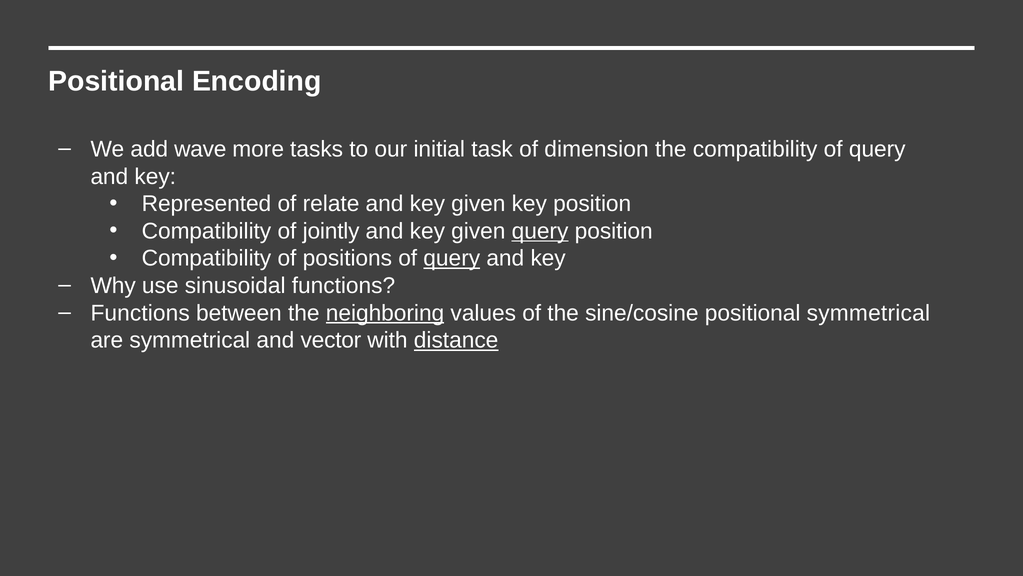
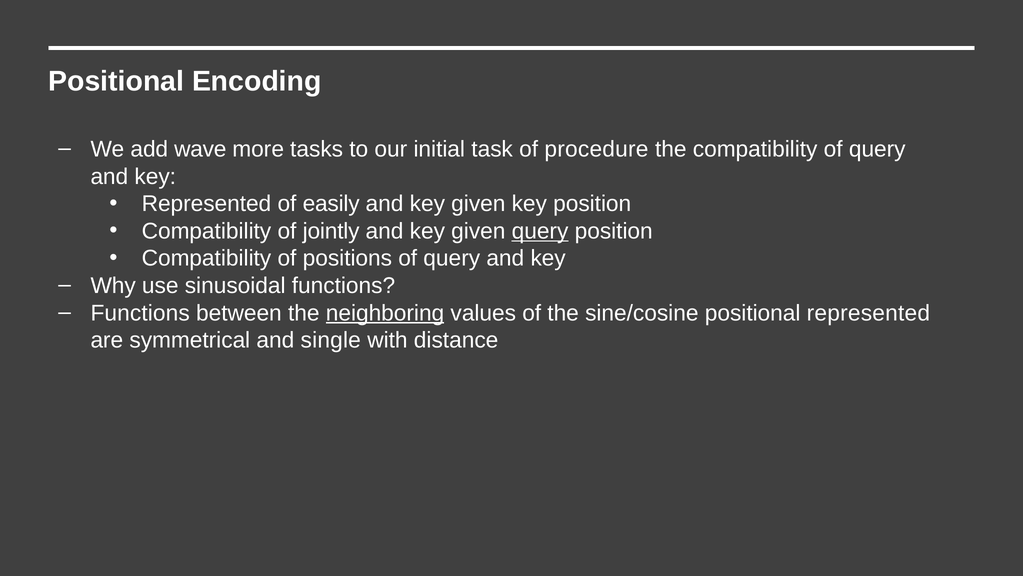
dimension: dimension -> procedure
relate: relate -> easily
query at (452, 258) underline: present -> none
positional symmetrical: symmetrical -> represented
vector: vector -> single
distance underline: present -> none
